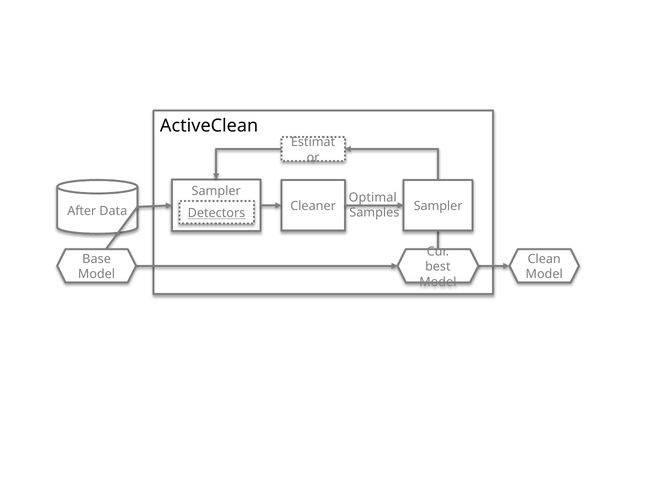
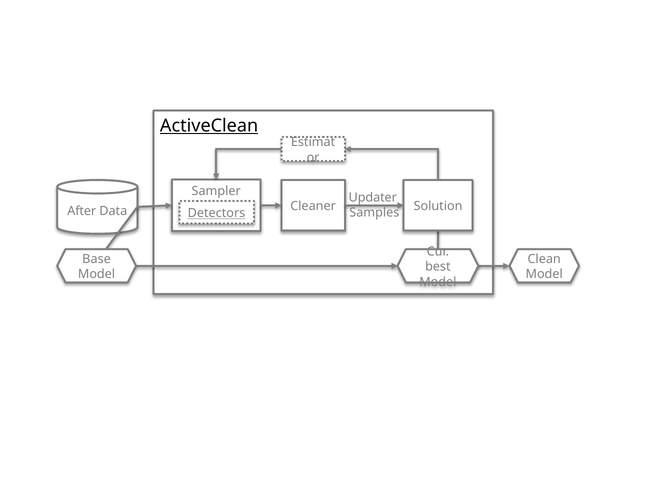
ActiveClean underline: none -> present
Optimal: Optimal -> Updater
Sampler at (438, 206): Sampler -> Solution
